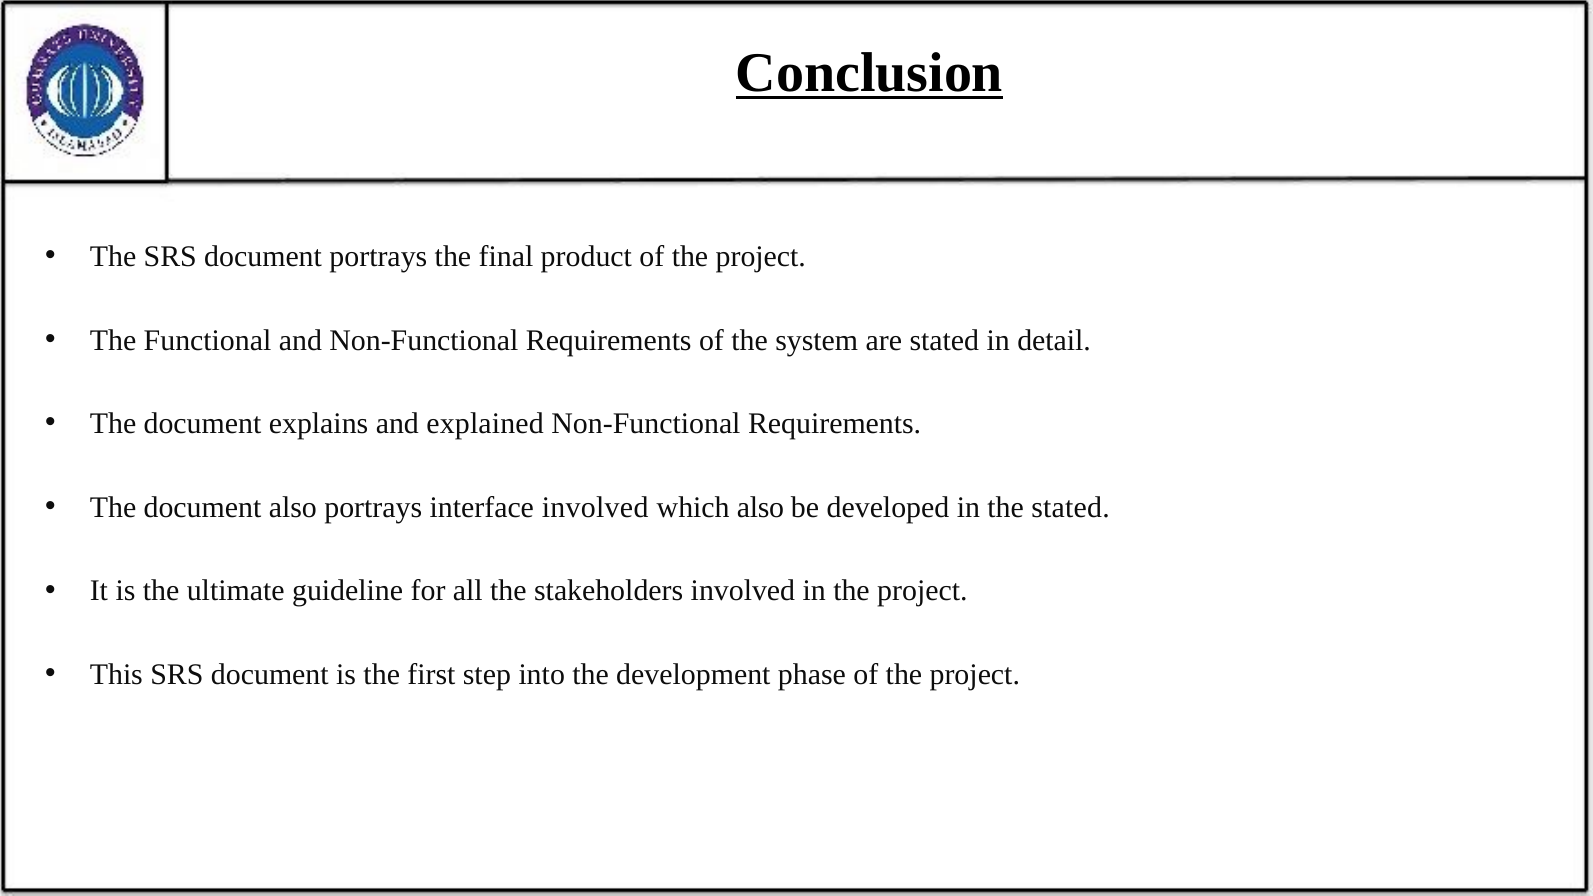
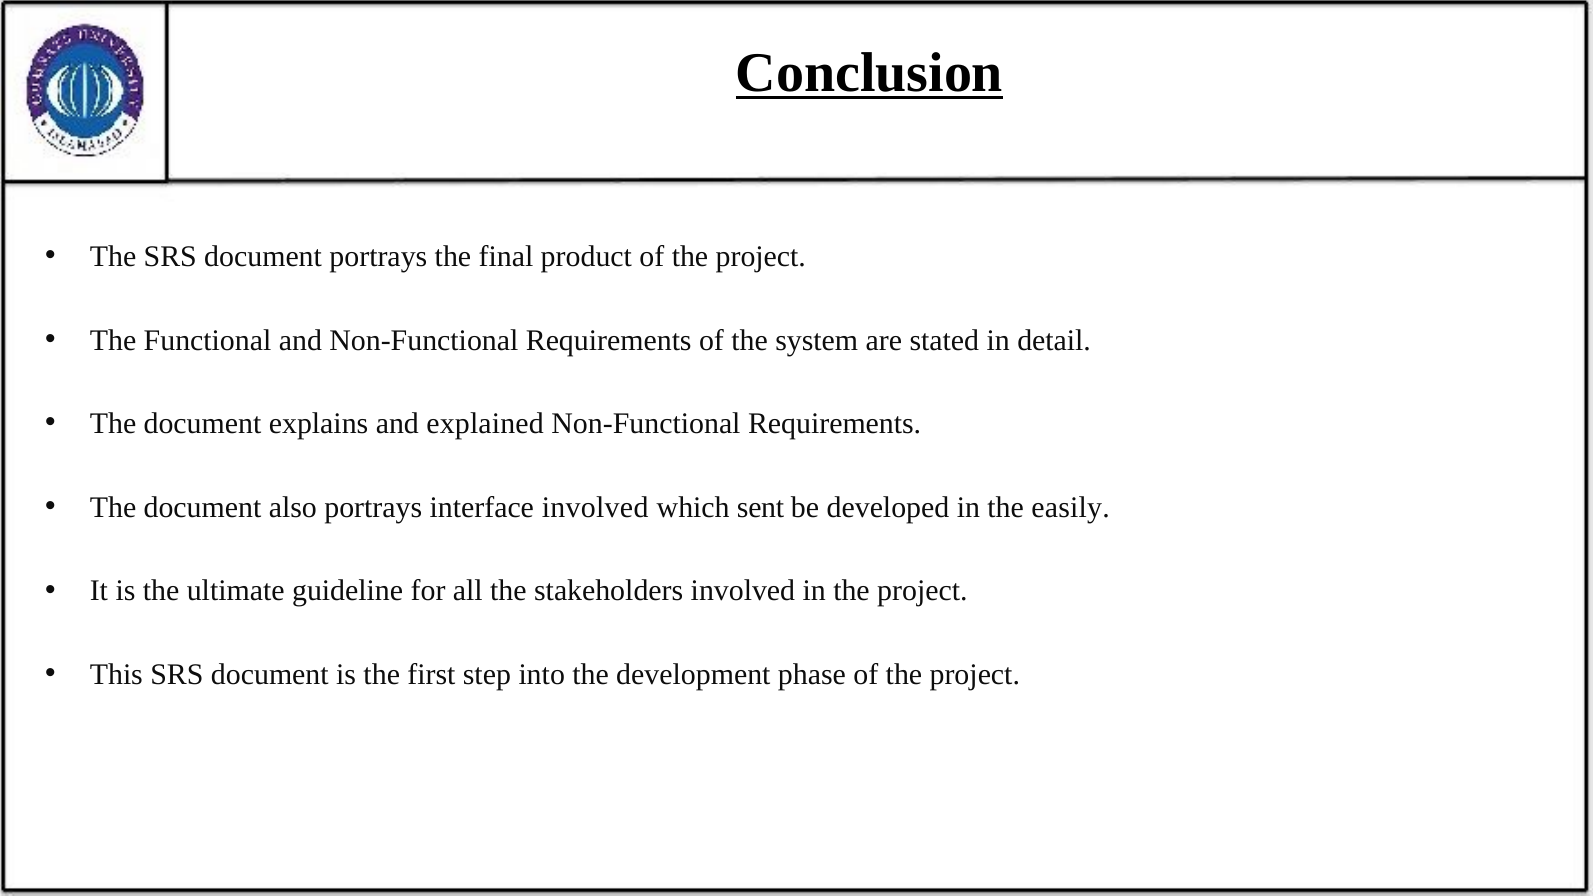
which also: also -> sent
the stated: stated -> easily
